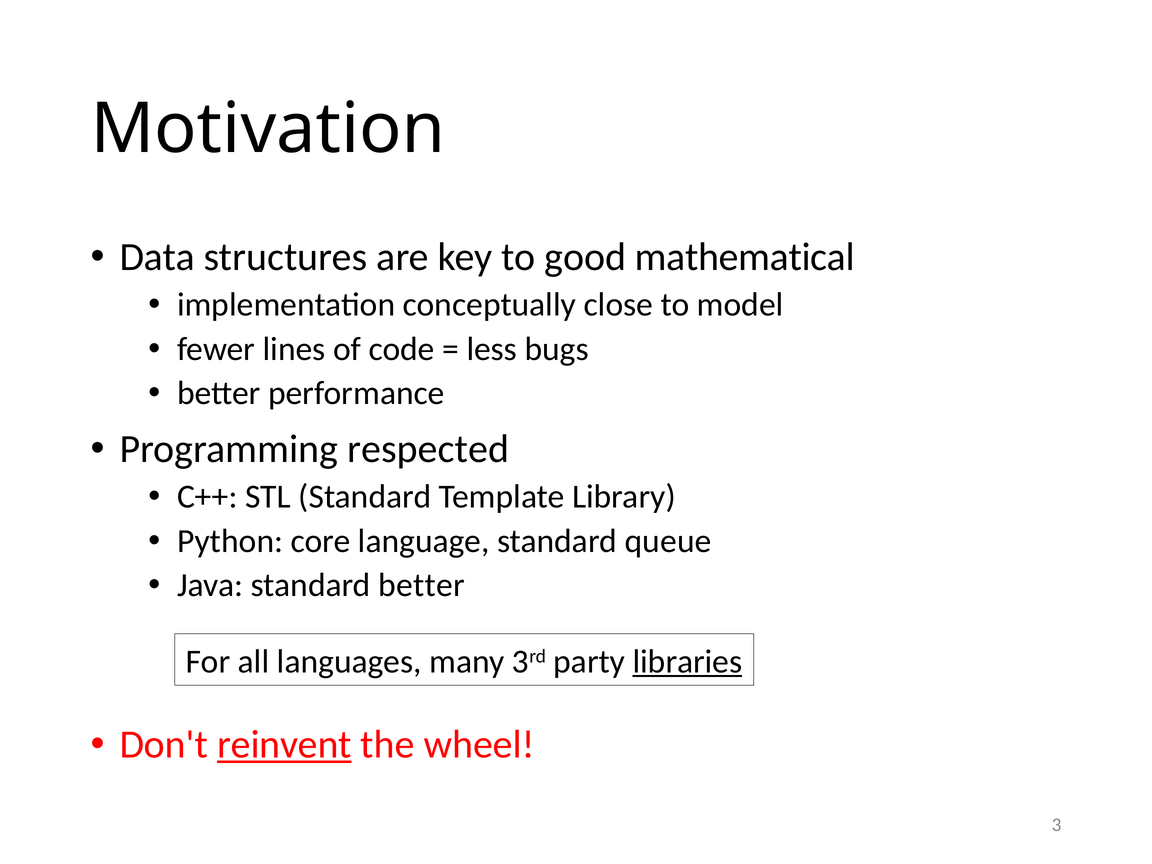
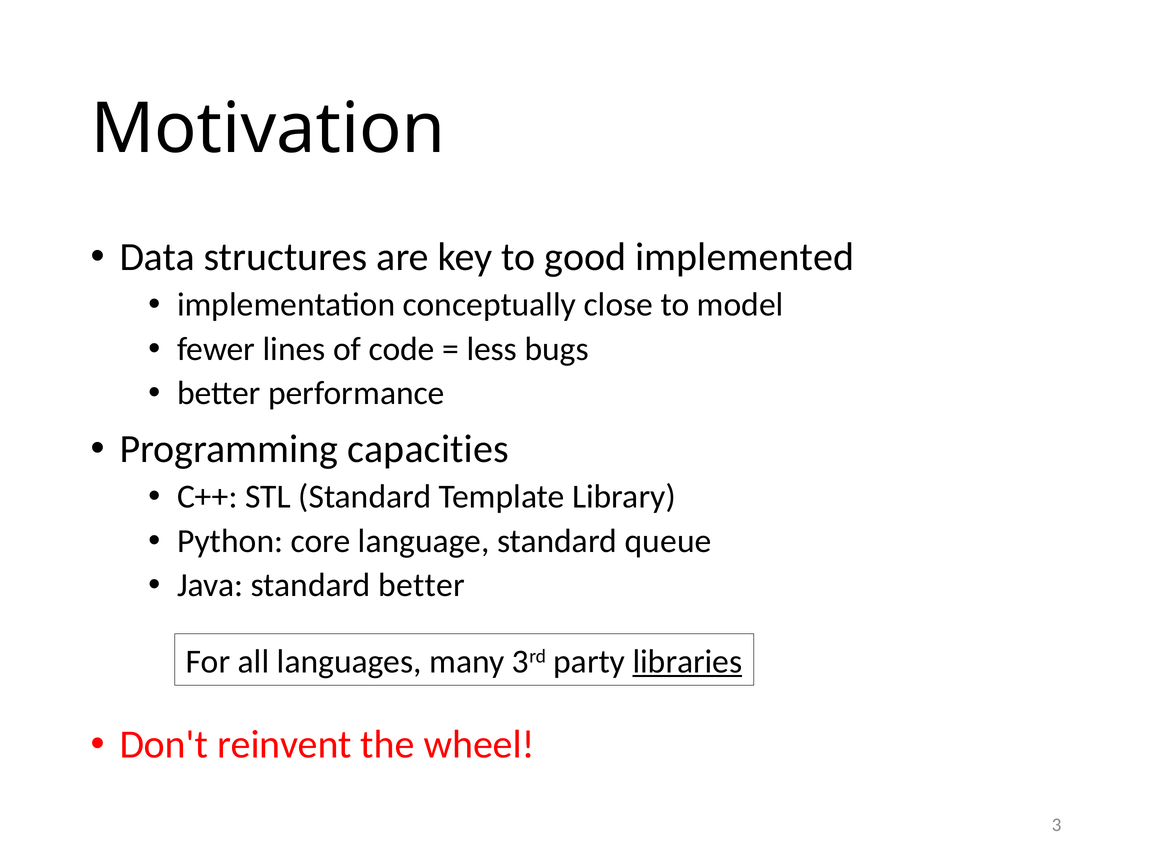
mathematical: mathematical -> implemented
respected: respected -> capacities
reinvent underline: present -> none
